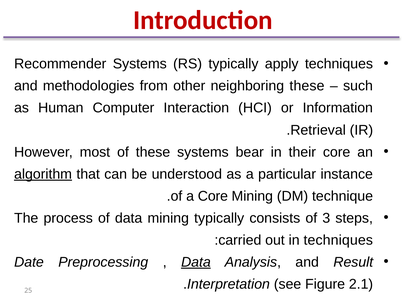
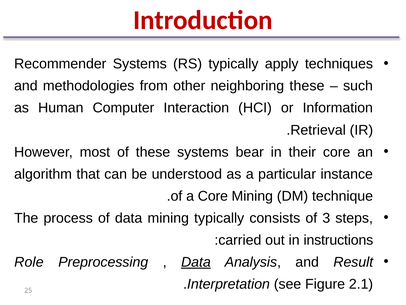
algorithm underline: present -> none
in techniques: techniques -> instructions
Date: Date -> Role
